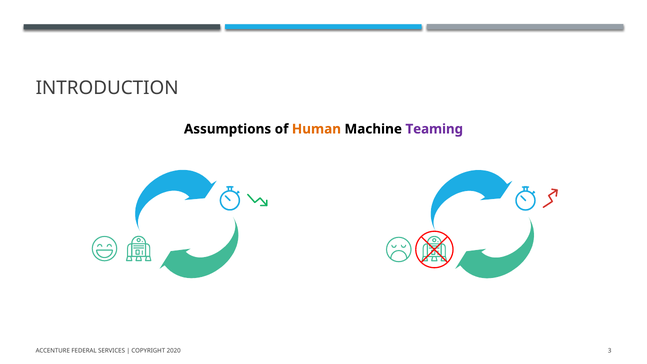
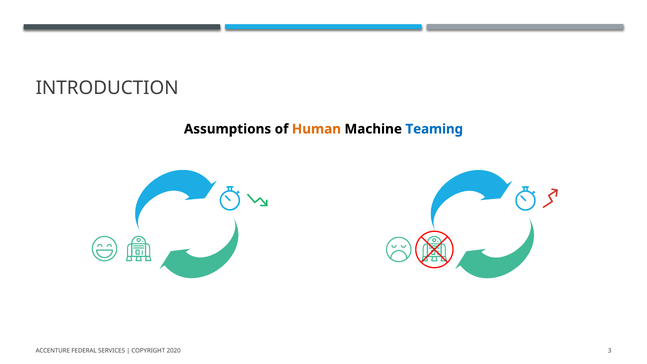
Teaming colour: purple -> blue
